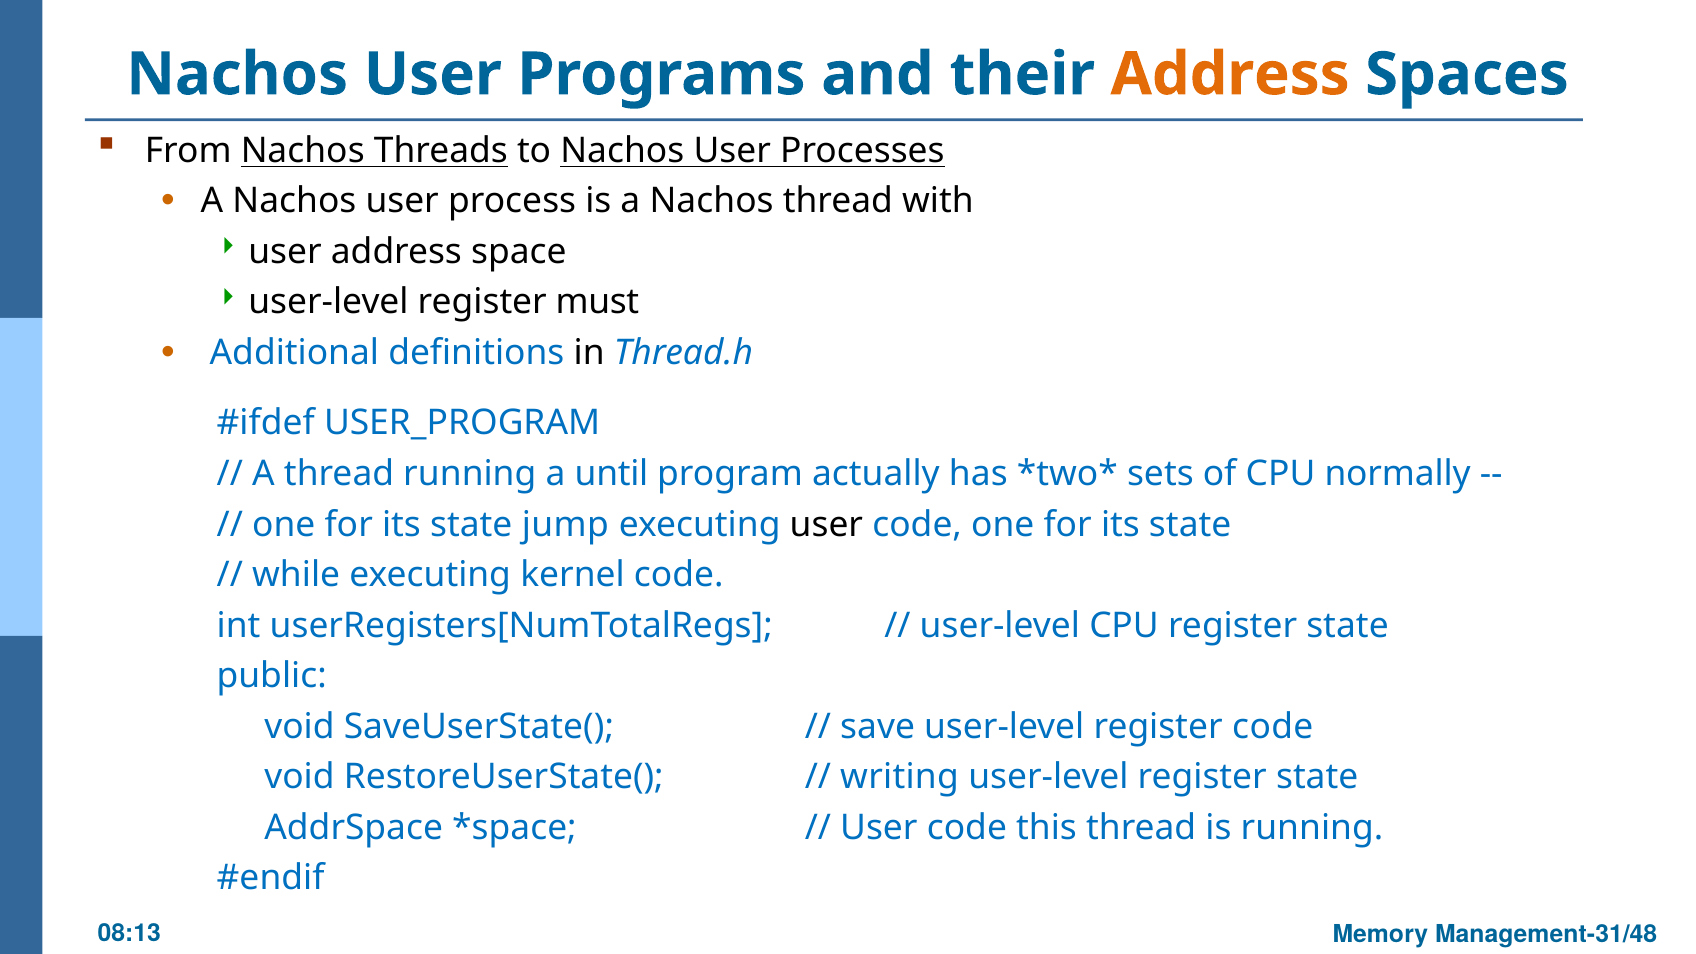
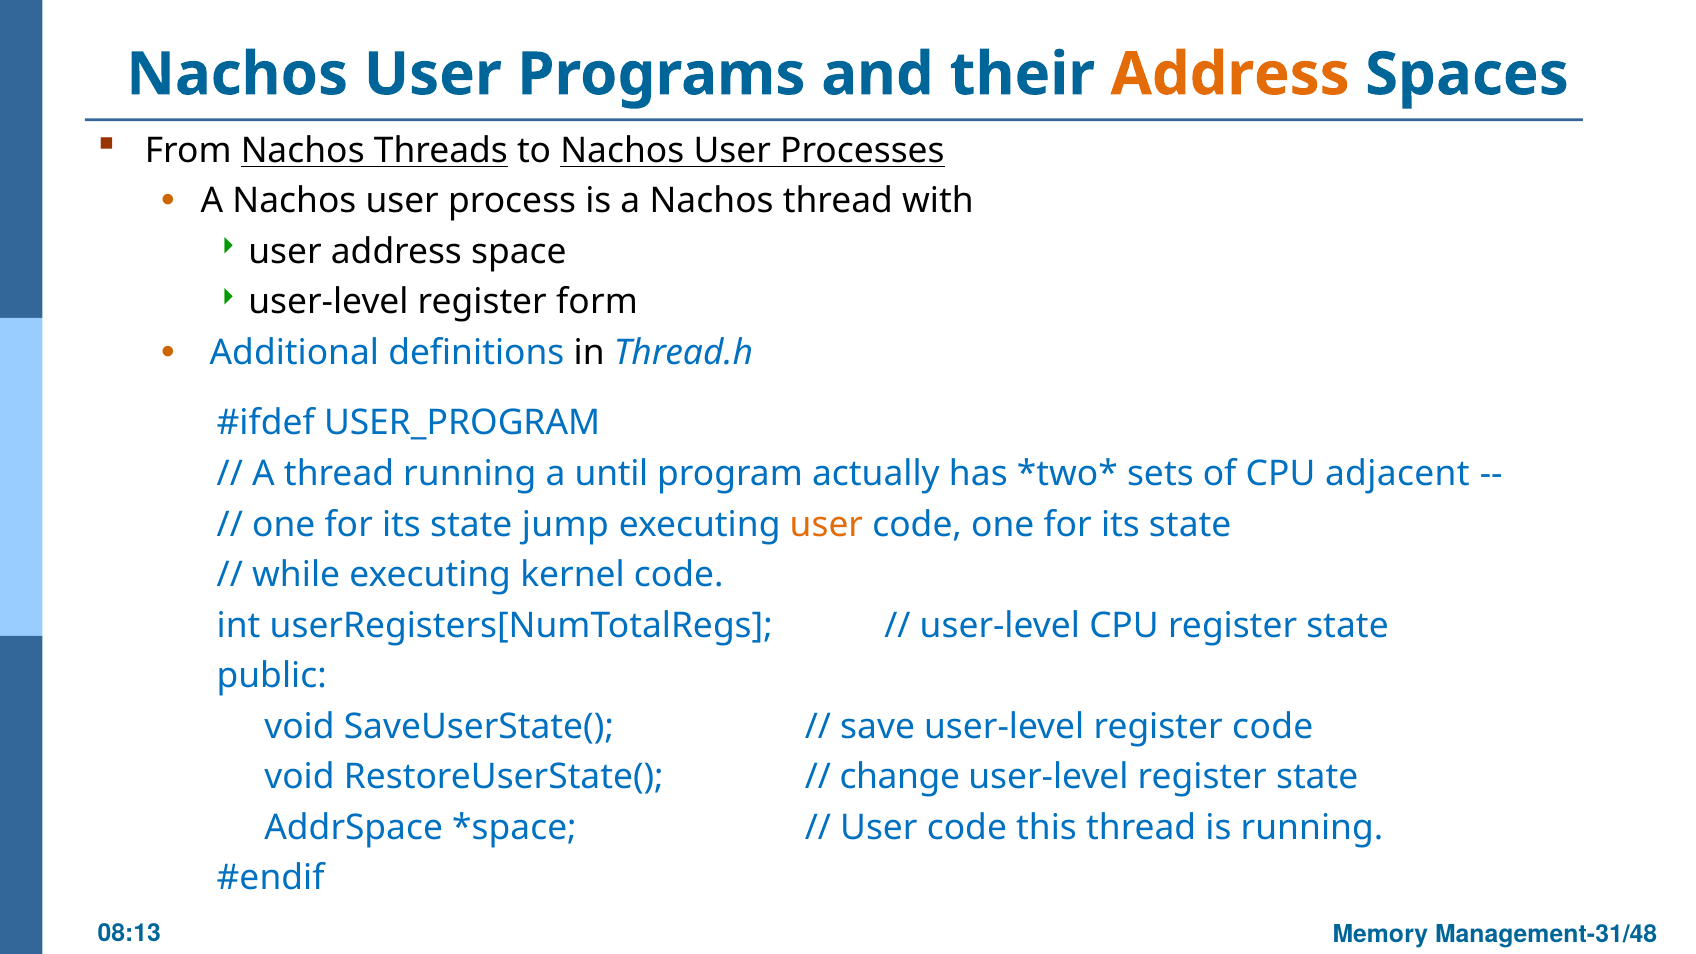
must: must -> form
normally: normally -> adjacent
user at (826, 524) colour: black -> orange
writing: writing -> change
